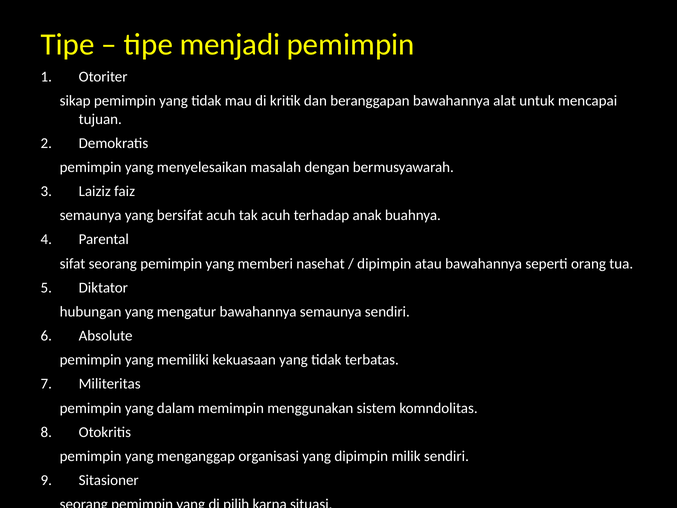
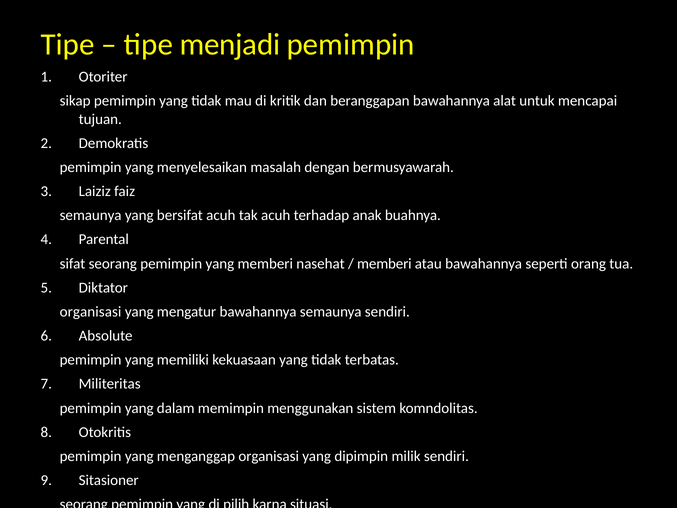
dipimpin at (384, 263): dipimpin -> memberi
hubungan at (91, 312): hubungan -> organisasi
